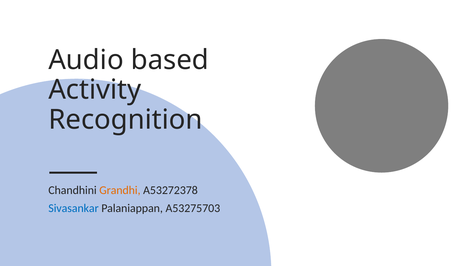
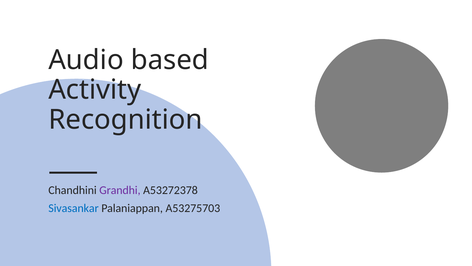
Grandhi colour: orange -> purple
